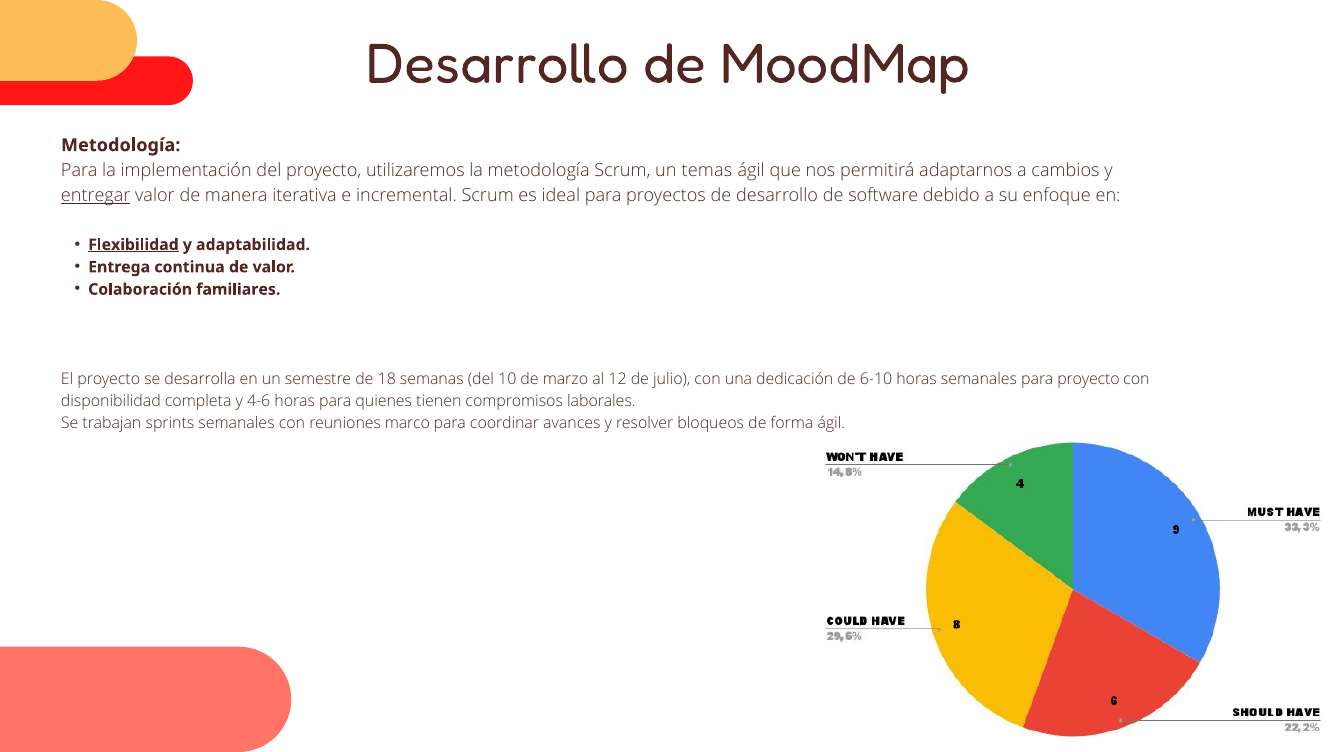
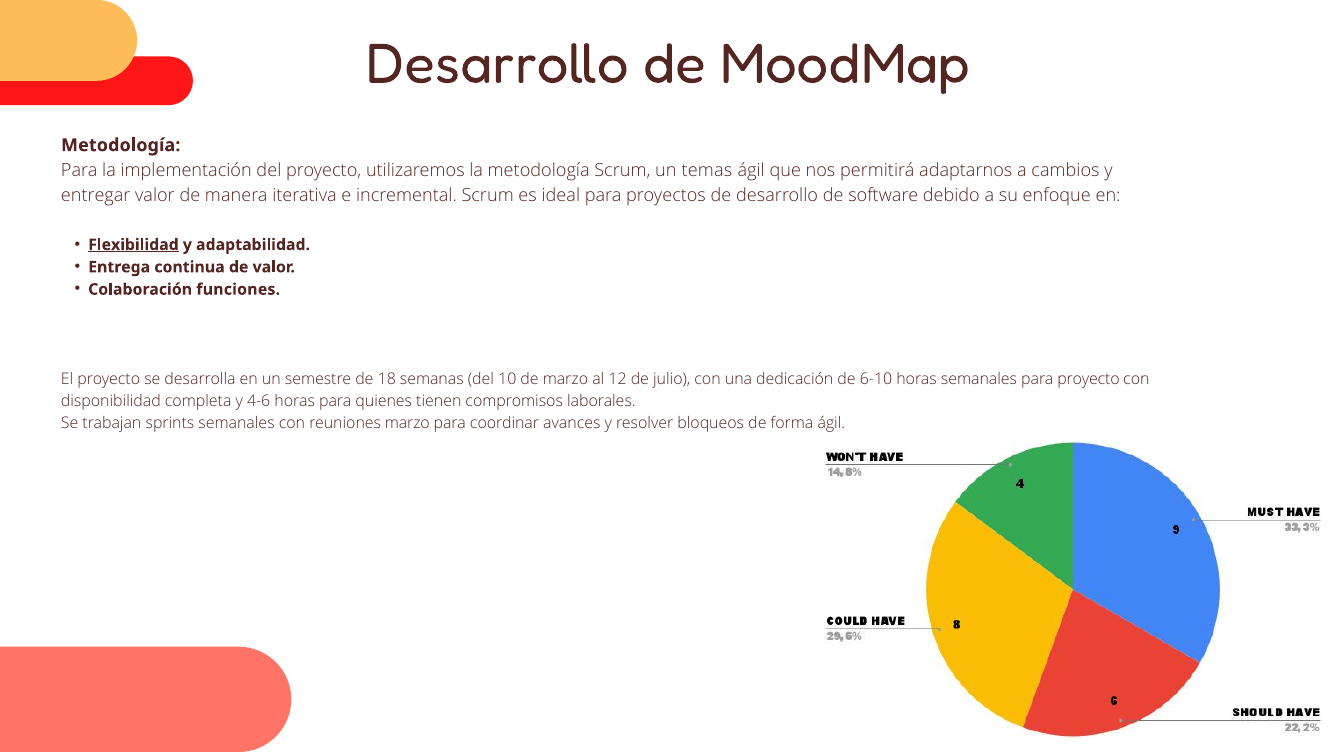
entregar underline: present -> none
familiares: familiares -> funciones
reuniones marco: marco -> marzo
